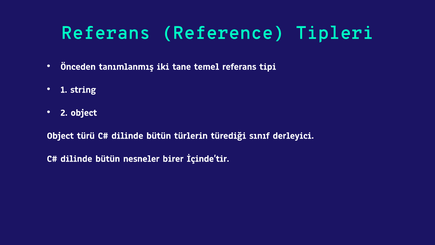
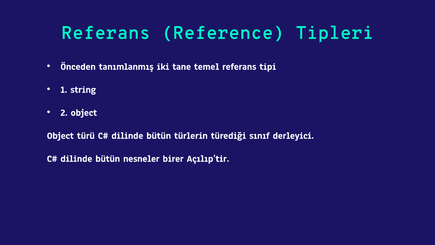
İçinde’tir: İçinde’tir -> Açılıp’tir
